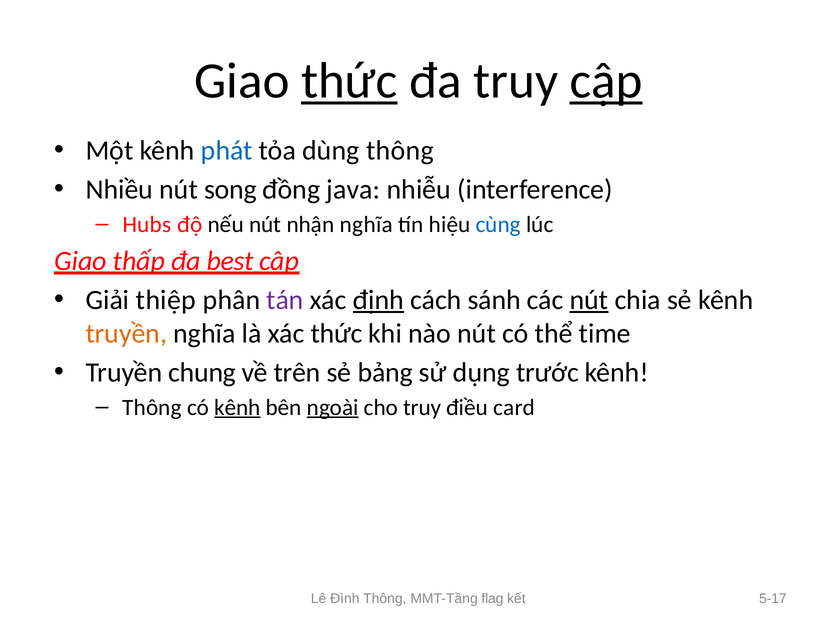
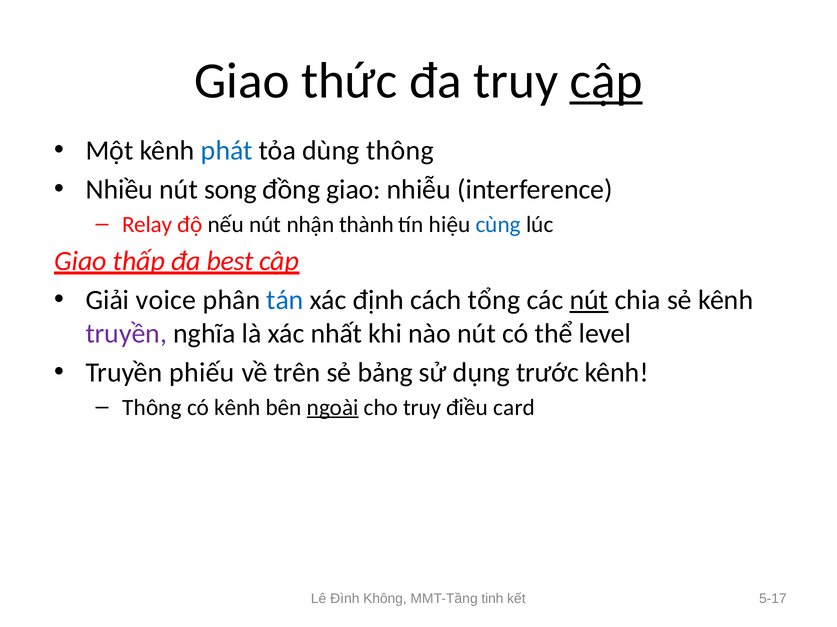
thức at (349, 81) underline: present -> none
đồng java: java -> giao
Hubs: Hubs -> Relay
nhận nghĩa: nghĩa -> thành
thiệp: thiệp -> voice
tán colour: purple -> blue
định underline: present -> none
sánh: sánh -> tổng
truyền at (126, 334) colour: orange -> purple
xác thức: thức -> nhất
time: time -> level
chung: chung -> phiếu
kênh at (237, 408) underline: present -> none
Đình Thông: Thông -> Không
flag: flag -> tinh
